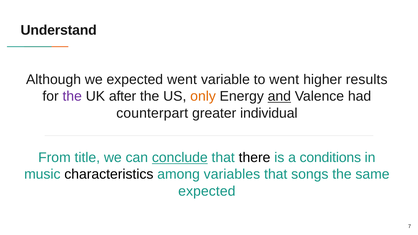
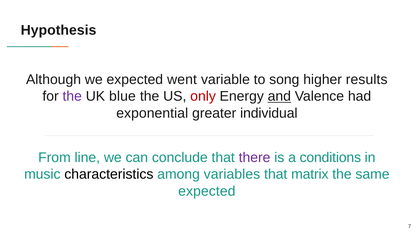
Understand: Understand -> Hypothesis
to went: went -> song
after: after -> blue
only colour: orange -> red
counterpart: counterpart -> exponential
title: title -> line
conclude underline: present -> none
there colour: black -> purple
songs: songs -> matrix
